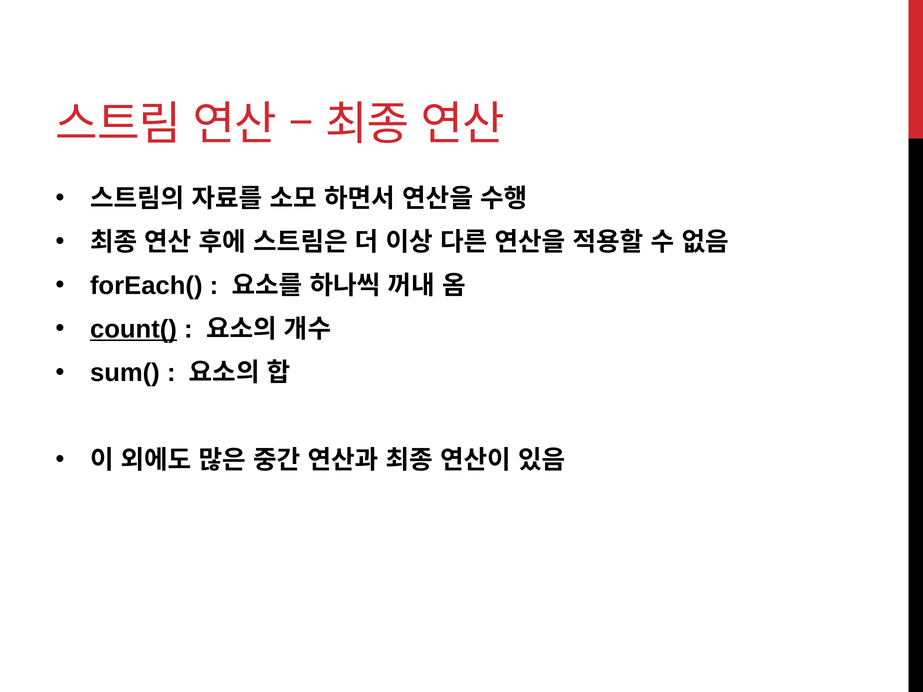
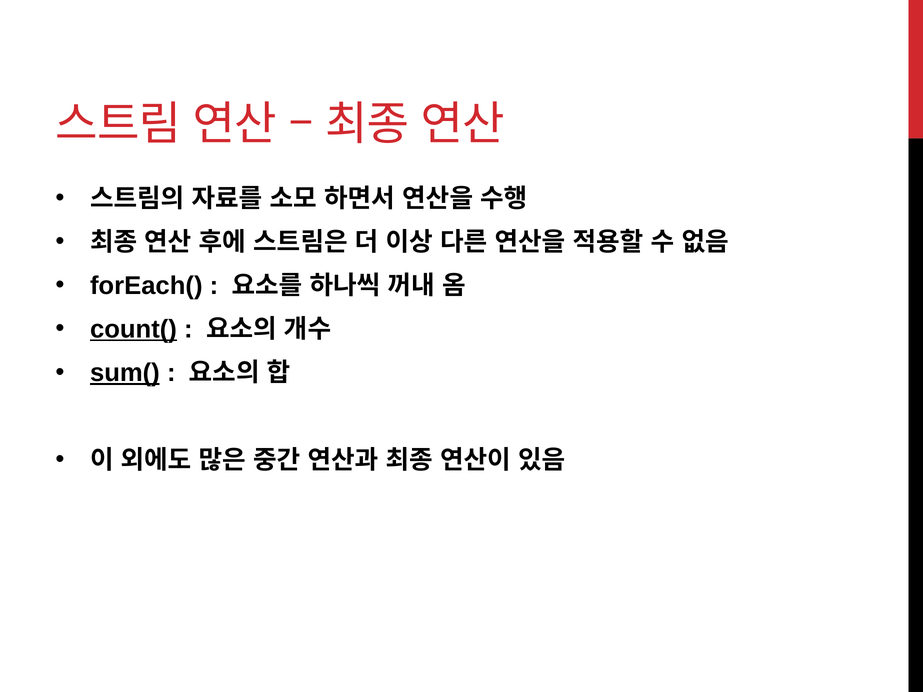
sum( underline: none -> present
